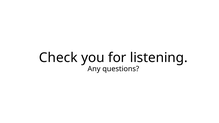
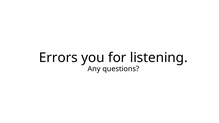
Check: Check -> Errors
